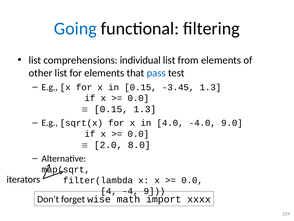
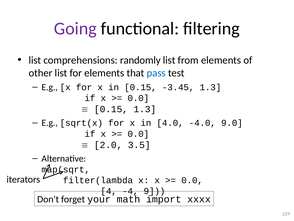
Going colour: blue -> purple
individual: individual -> randomly
8.0: 8.0 -> 3.5
wise: wise -> your
